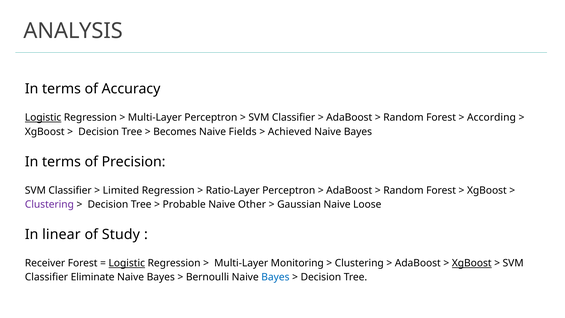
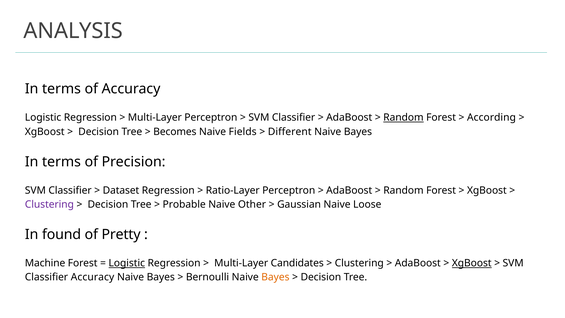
Logistic at (43, 118) underline: present -> none
Random at (403, 118) underline: none -> present
Achieved: Achieved -> Different
Limited: Limited -> Dataset
linear: linear -> found
Study: Study -> Pretty
Receiver: Receiver -> Machine
Monitoring: Monitoring -> Candidates
Classifier Eliminate: Eliminate -> Accuracy
Bayes at (275, 277) colour: blue -> orange
